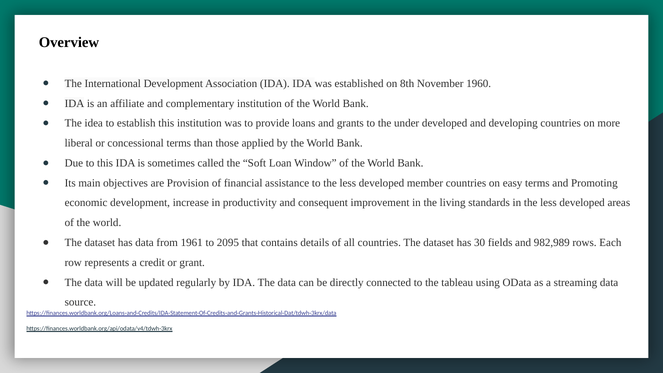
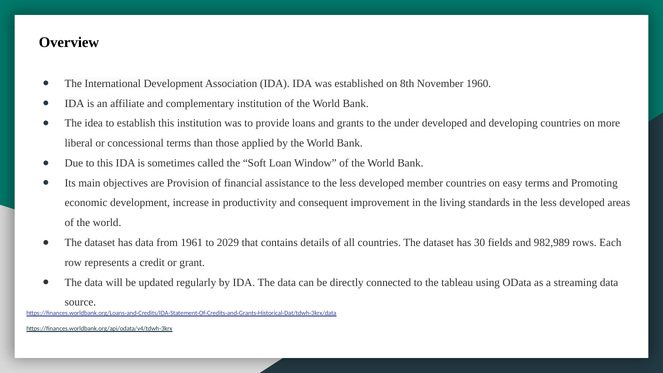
2095: 2095 -> 2029
